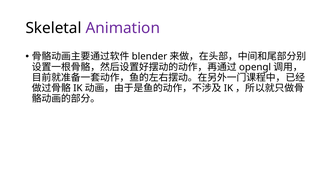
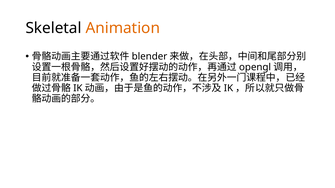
Animation colour: purple -> orange
